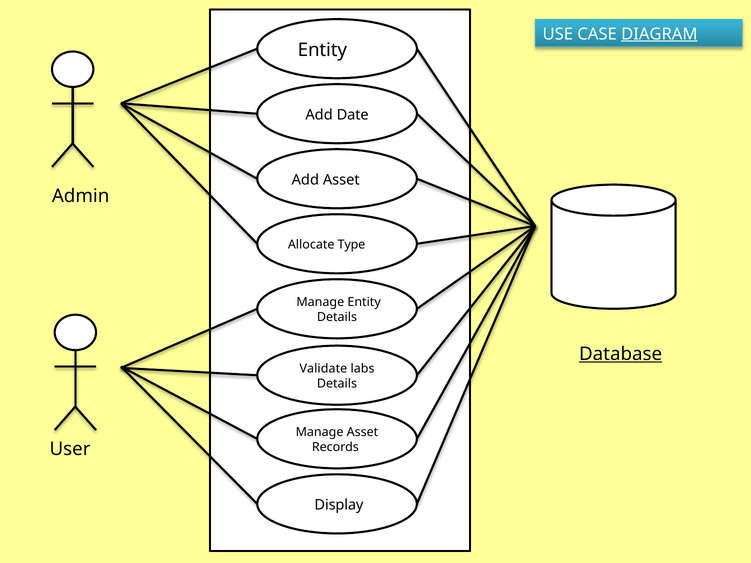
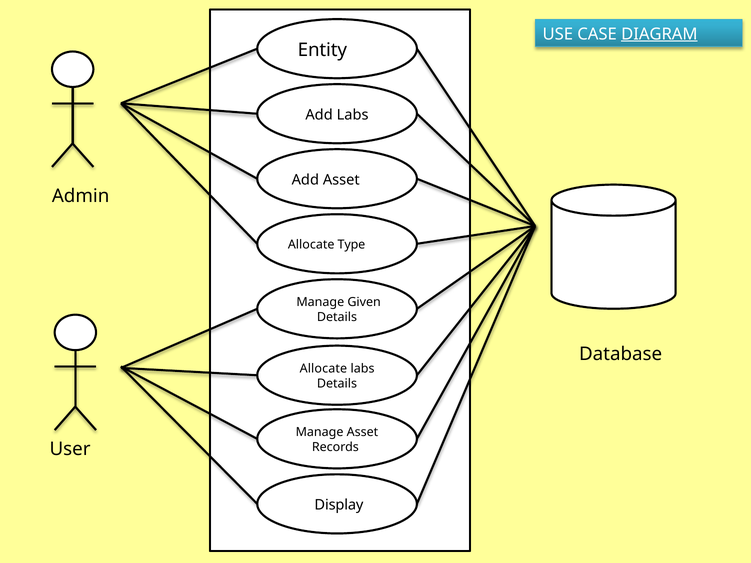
Add Date: Date -> Labs
Manage Entity: Entity -> Given
Database underline: present -> none
Validate at (323, 369): Validate -> Allocate
